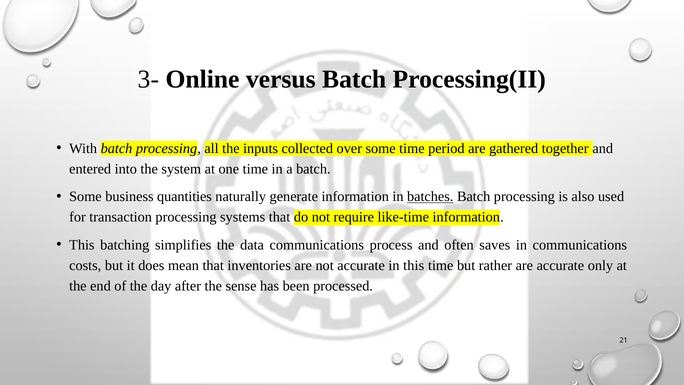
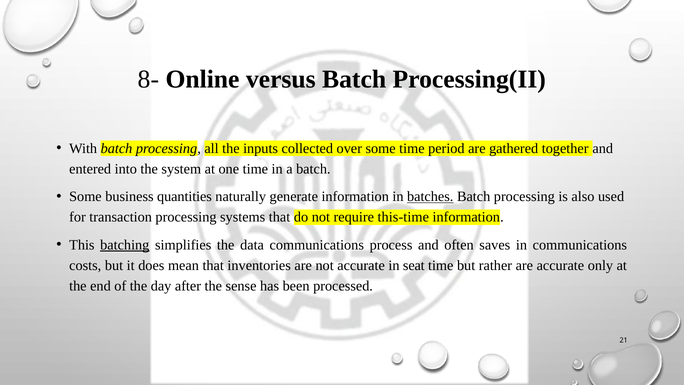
3-: 3- -> 8-
like-time: like-time -> this-time
batching underline: none -> present
in this: this -> seat
